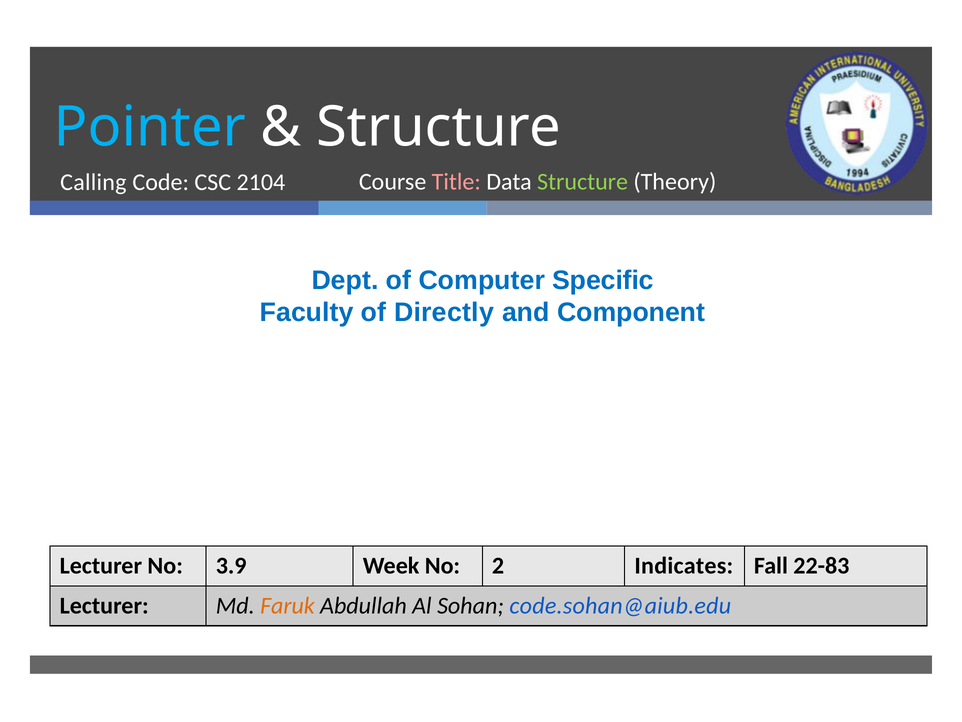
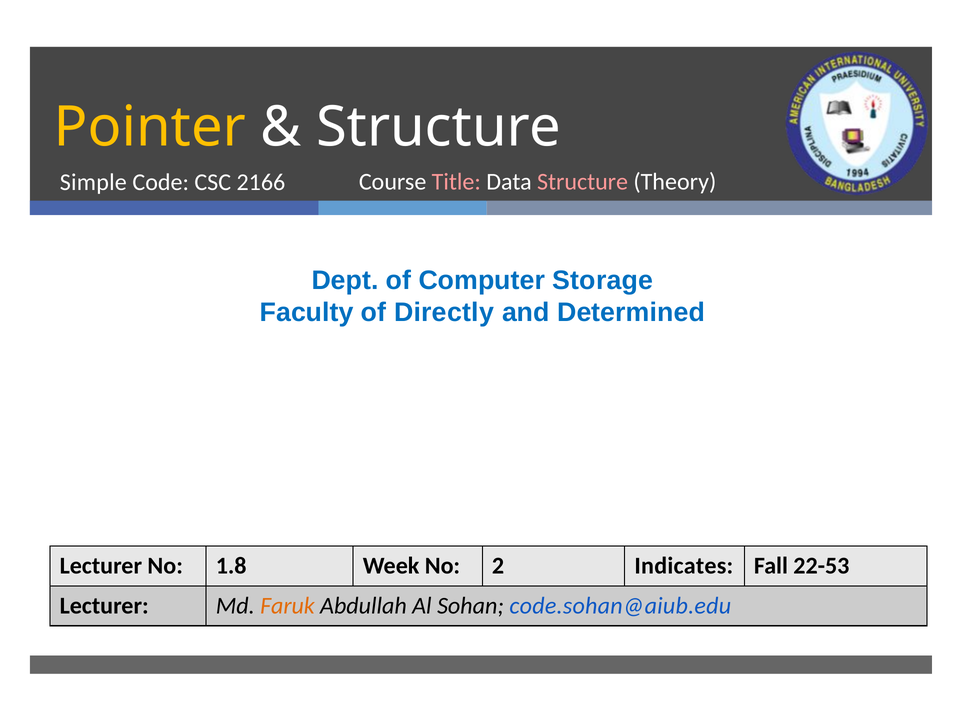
Pointer colour: light blue -> yellow
Structure at (583, 182) colour: light green -> pink
Calling: Calling -> Simple
2104: 2104 -> 2166
Specific: Specific -> Storage
Component: Component -> Determined
3.9: 3.9 -> 1.8
22-83: 22-83 -> 22-53
